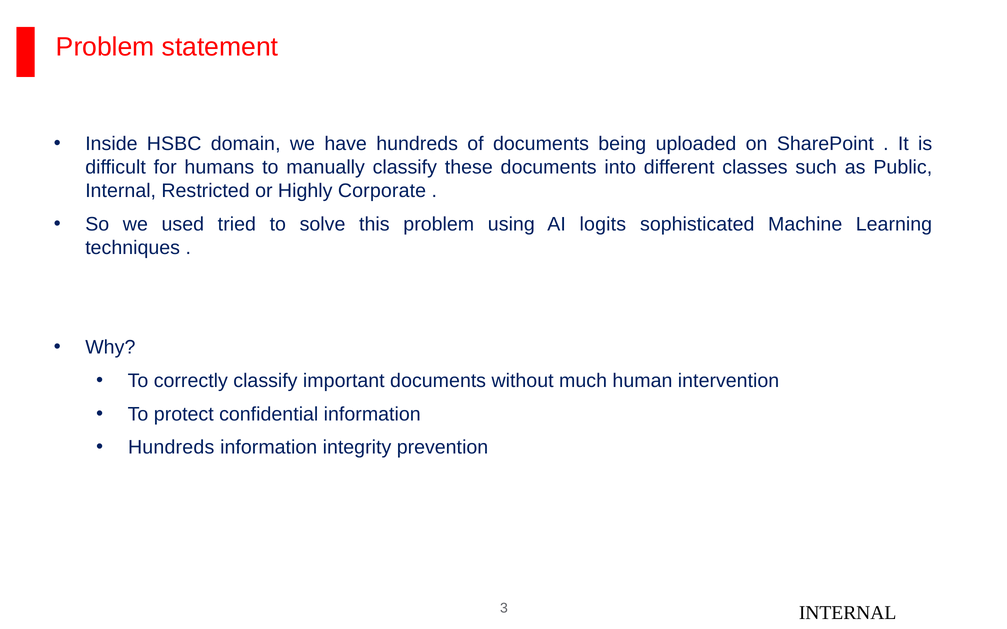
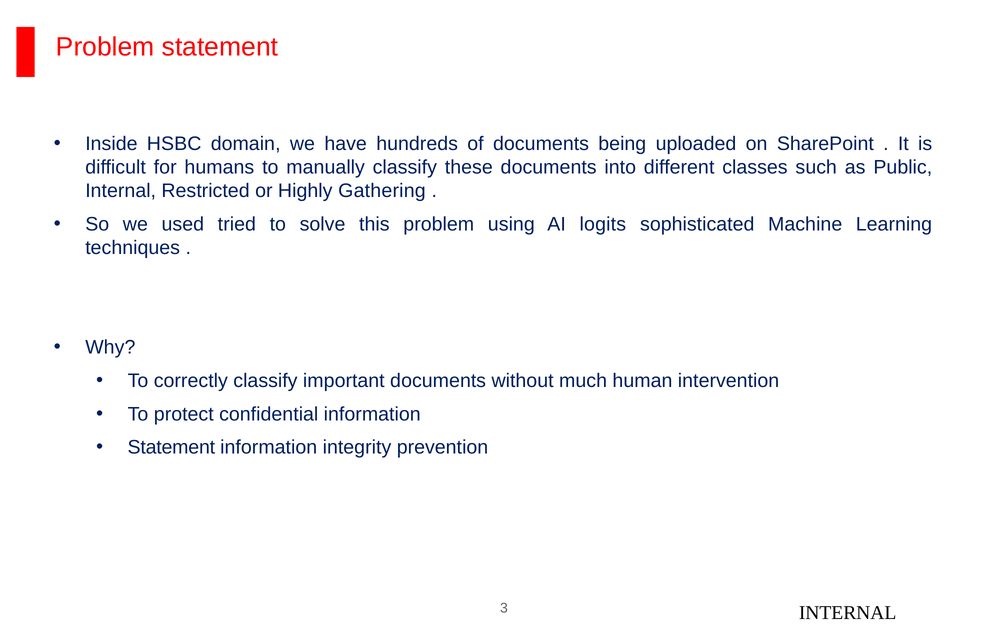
Corporate: Corporate -> Gathering
Hundreds at (171, 448): Hundreds -> Statement
